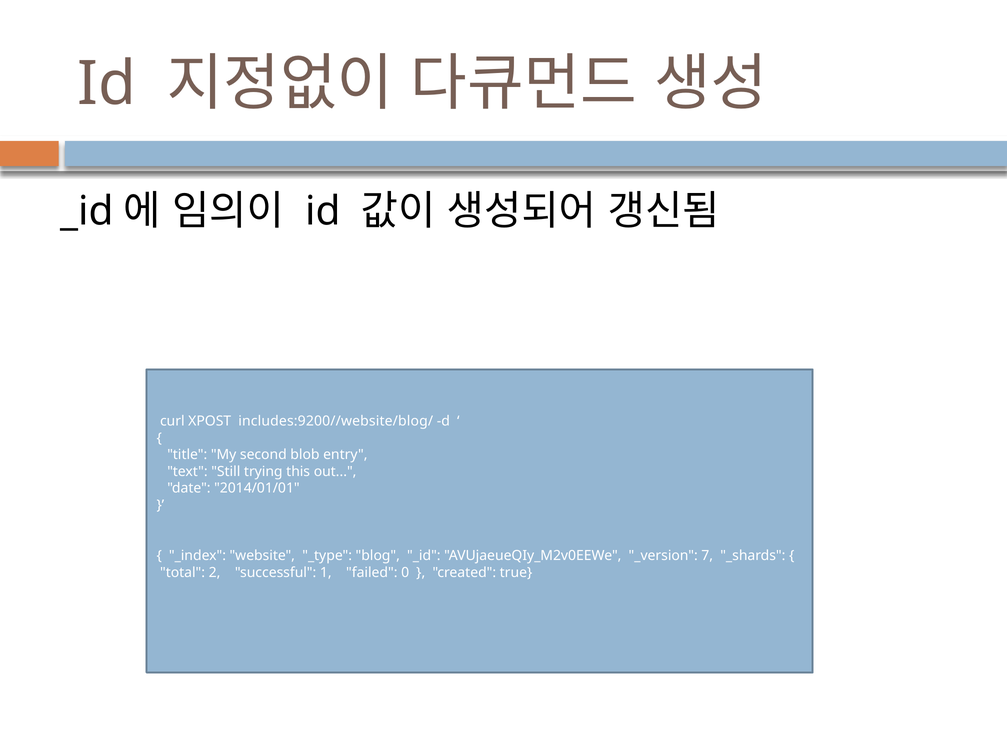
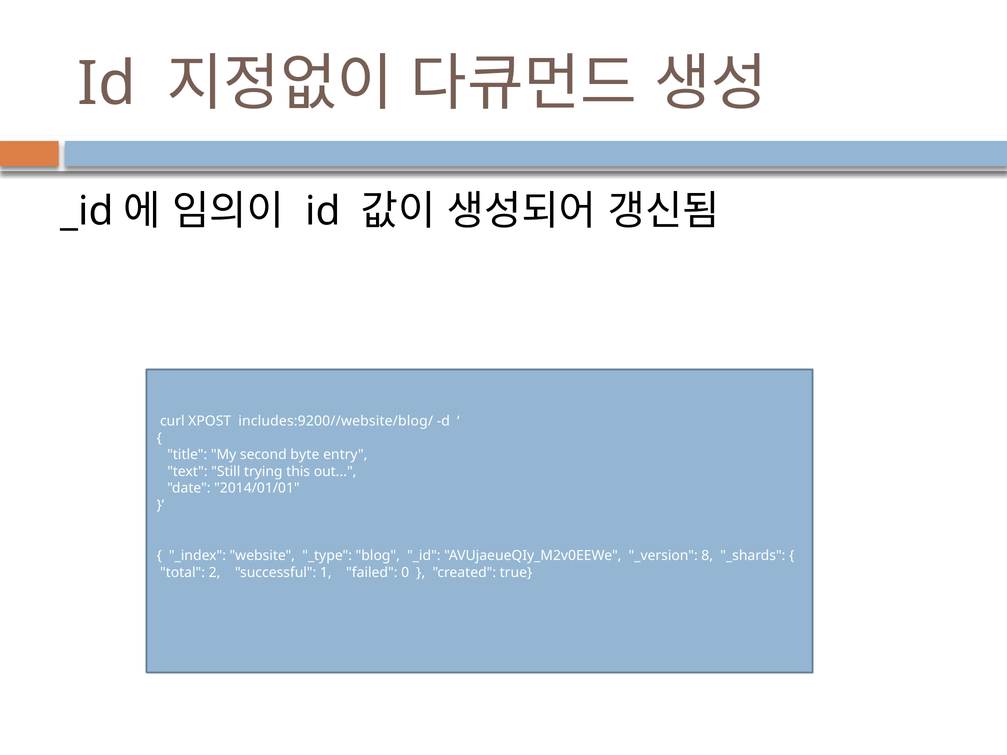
blob: blob -> byte
7: 7 -> 8
